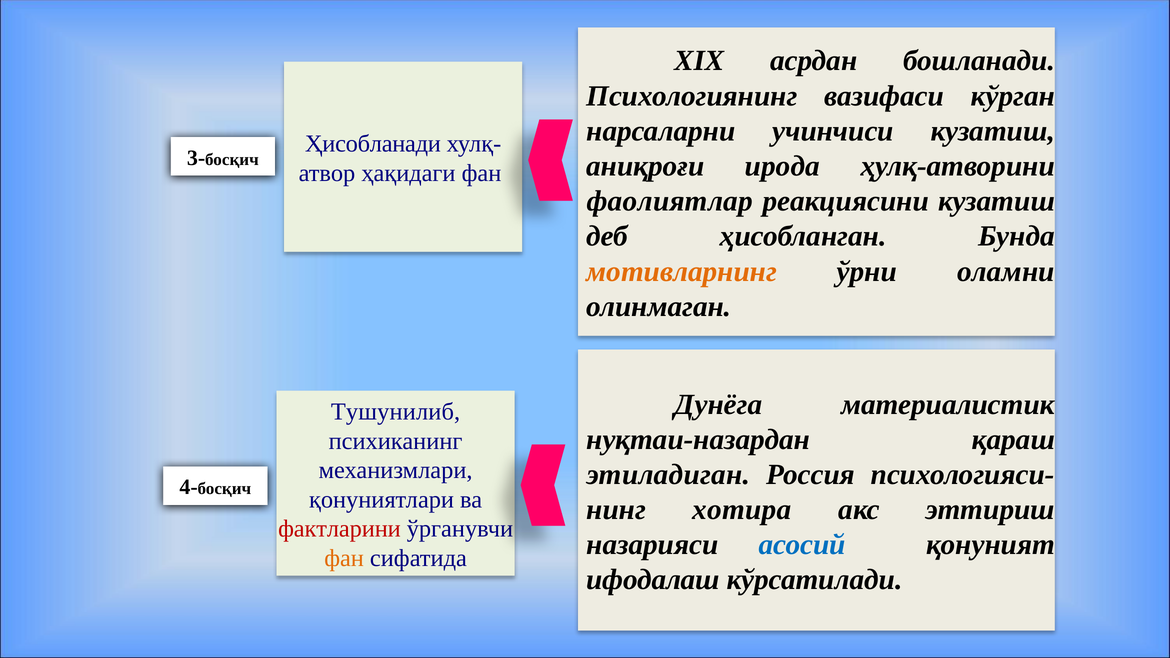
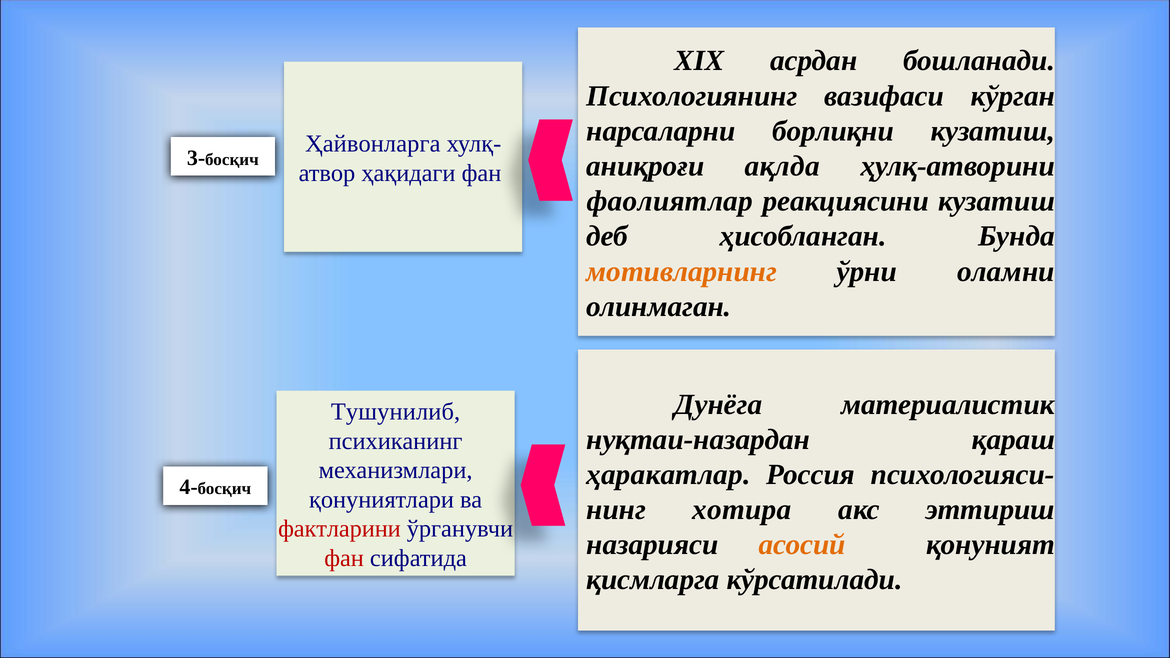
учинчиси: учинчиси -> борлиқни
Ҳисобланади: Ҳисобланади -> Ҳайвонларга
ирода: ирода -> ақлда
этиладиган: этиладиган -> ҳаракатлар
асосий colour: blue -> orange
фан at (344, 558) colour: orange -> red
ифодалаш: ифодалаш -> қисмларга
